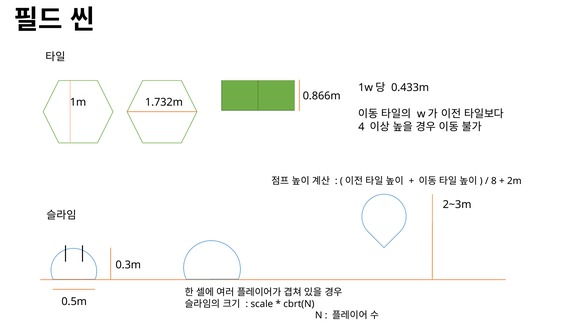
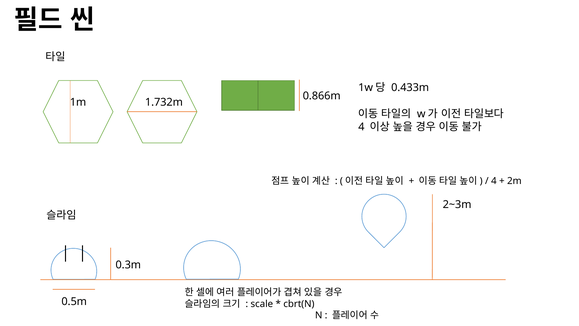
8 at (494, 181): 8 -> 4
